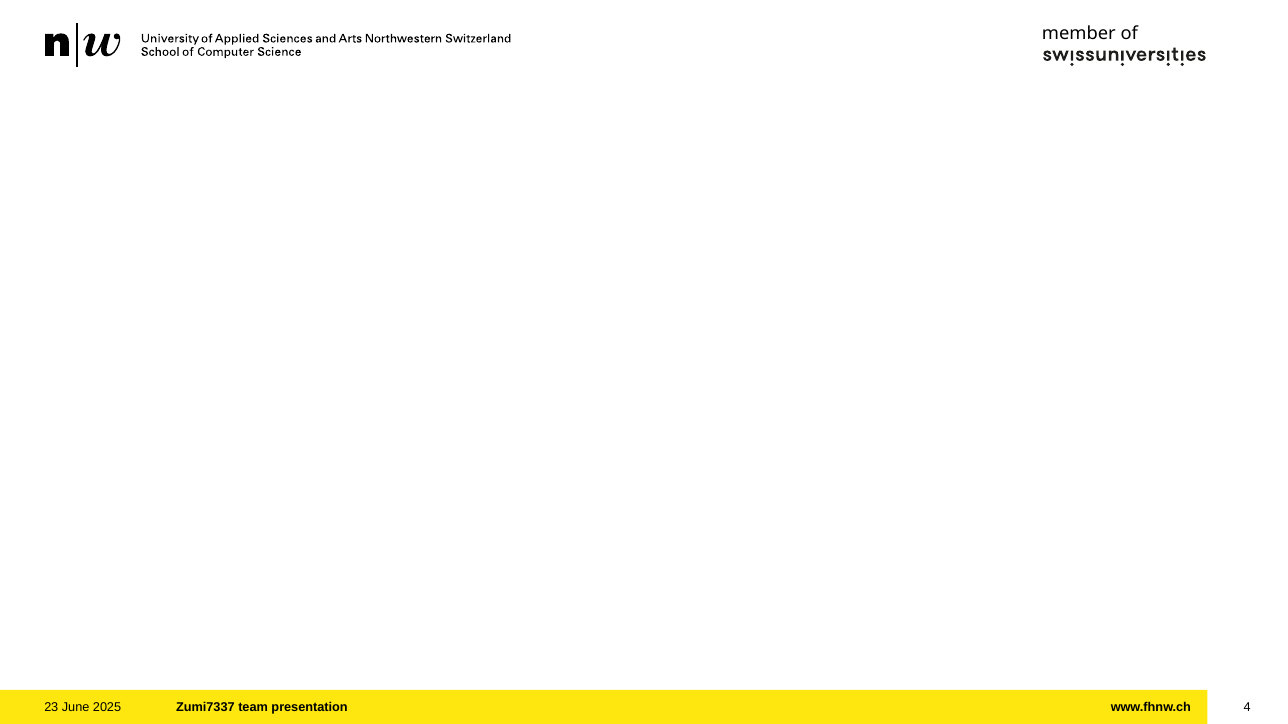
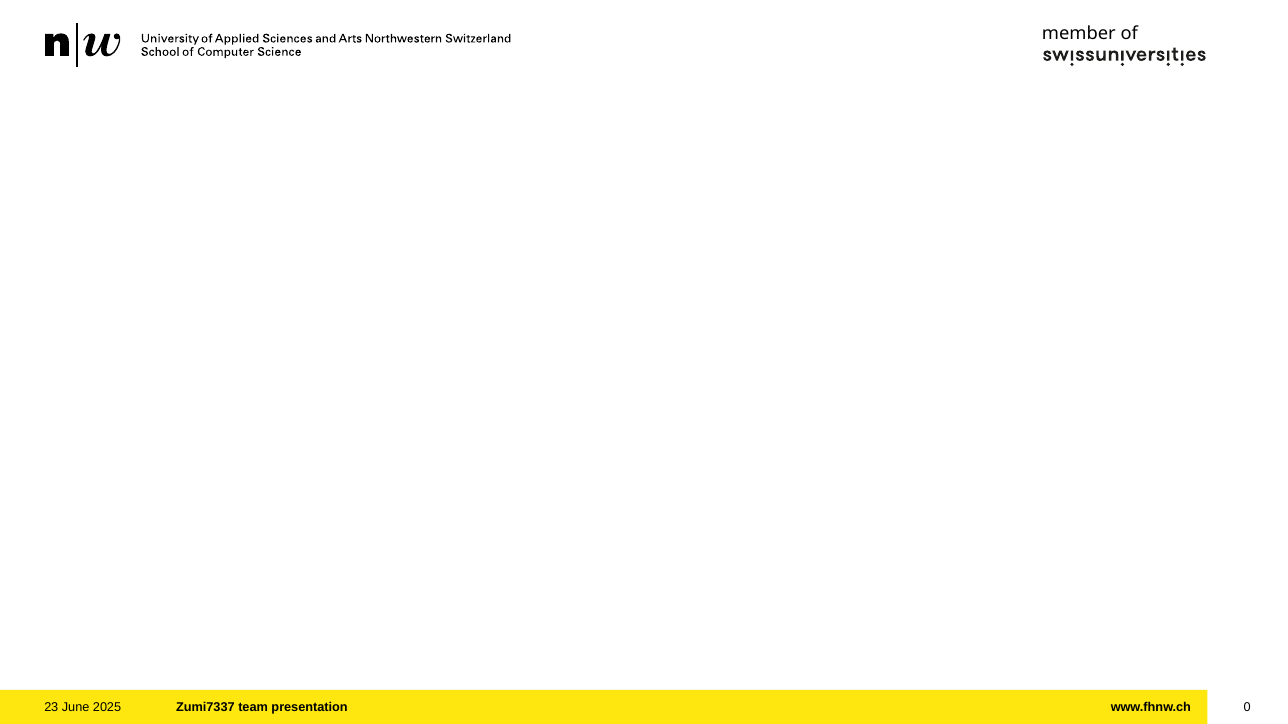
4: 4 -> 0
